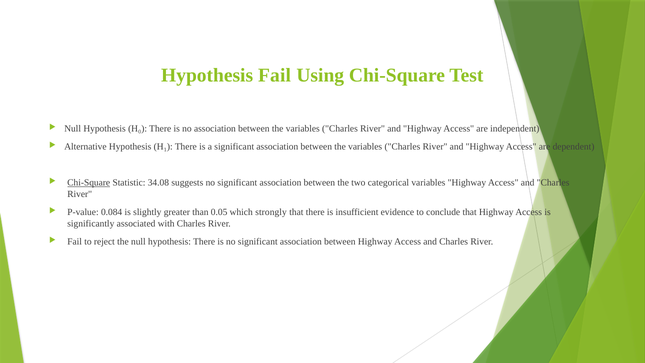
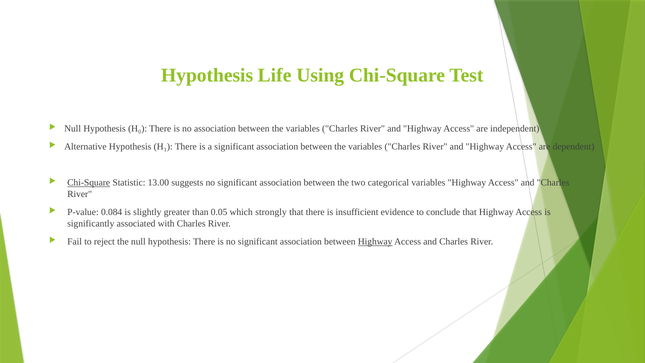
Hypothesis Fail: Fail -> Life
34.08: 34.08 -> 13.00
Highway at (375, 241) underline: none -> present
